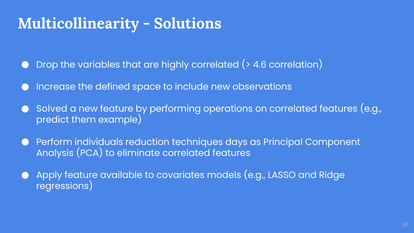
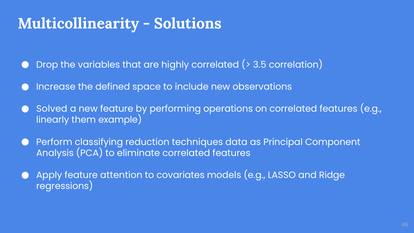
4.6: 4.6 -> 3.5
predict: predict -> linearly
individuals: individuals -> classifying
days: days -> data
available: available -> attention
